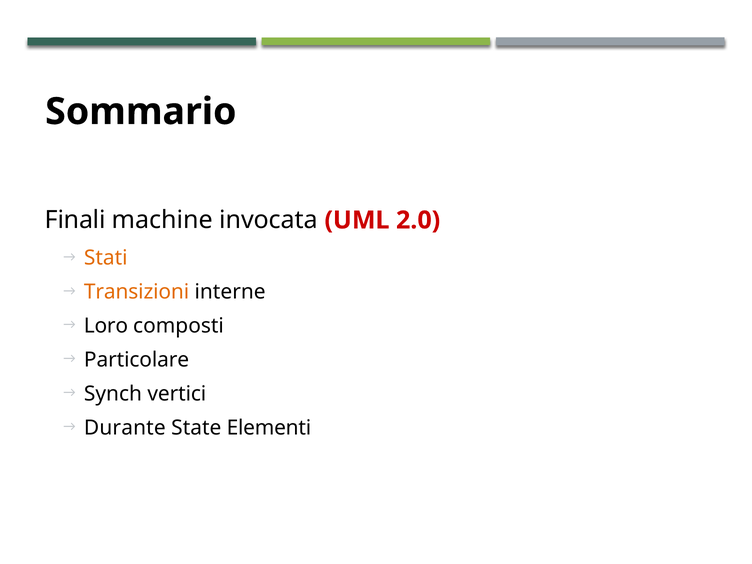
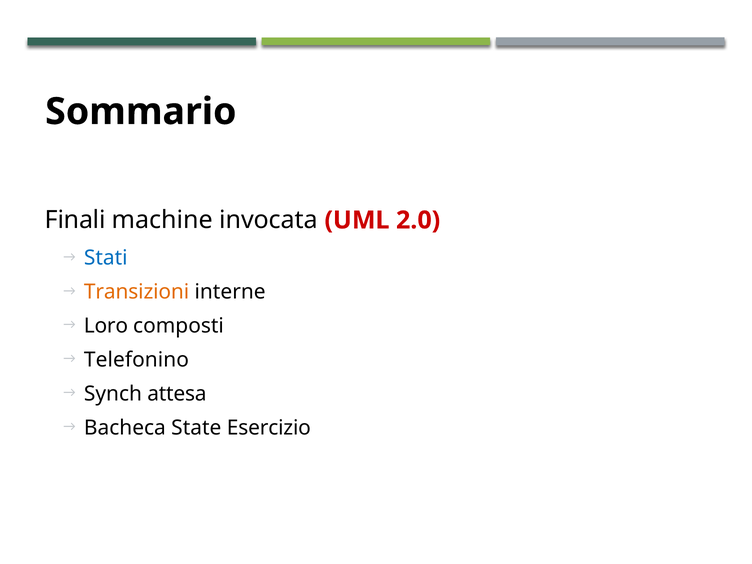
Stati colour: orange -> blue
Particolare: Particolare -> Telefonino
vertici: vertici -> attesa
Durante: Durante -> Bacheca
Elementi: Elementi -> Esercizio
